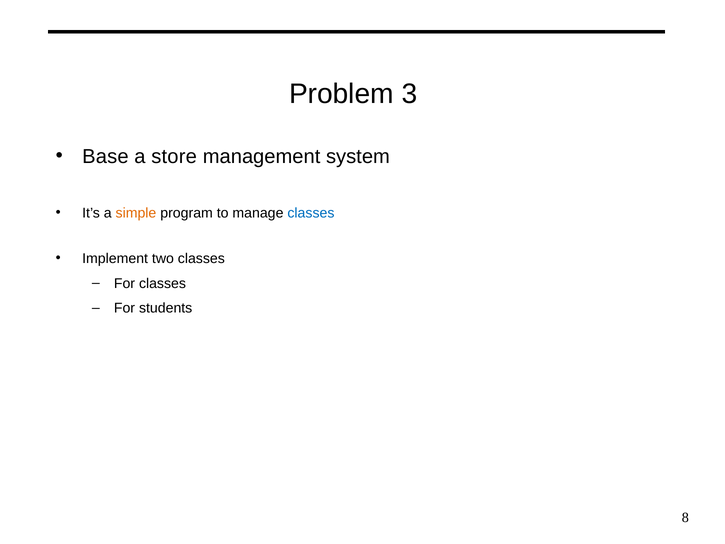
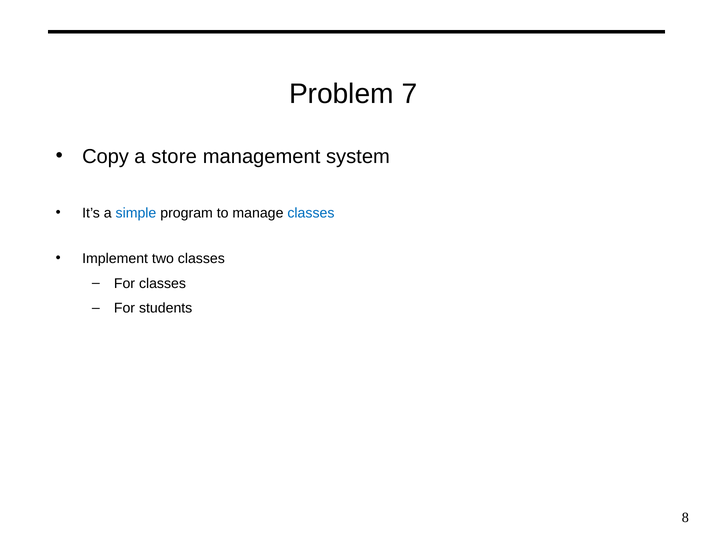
3: 3 -> 7
Base: Base -> Copy
simple colour: orange -> blue
